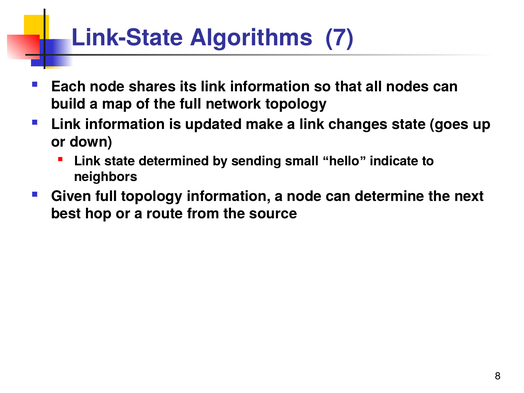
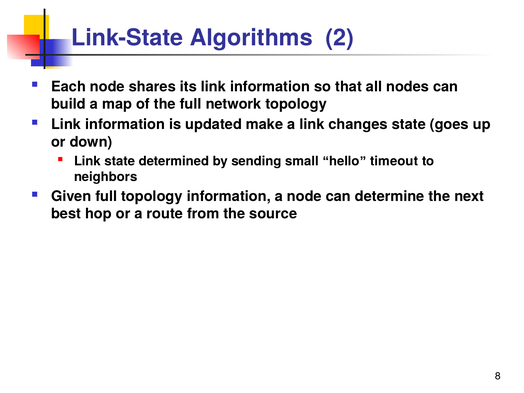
7: 7 -> 2
indicate: indicate -> timeout
